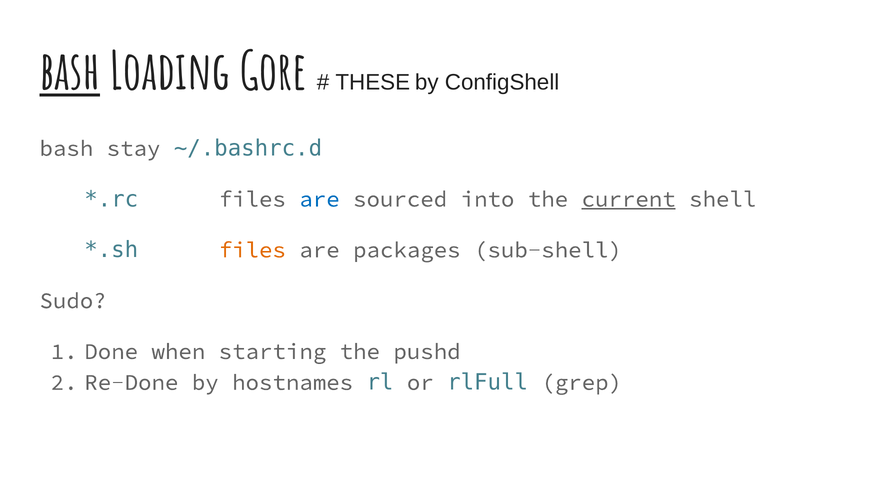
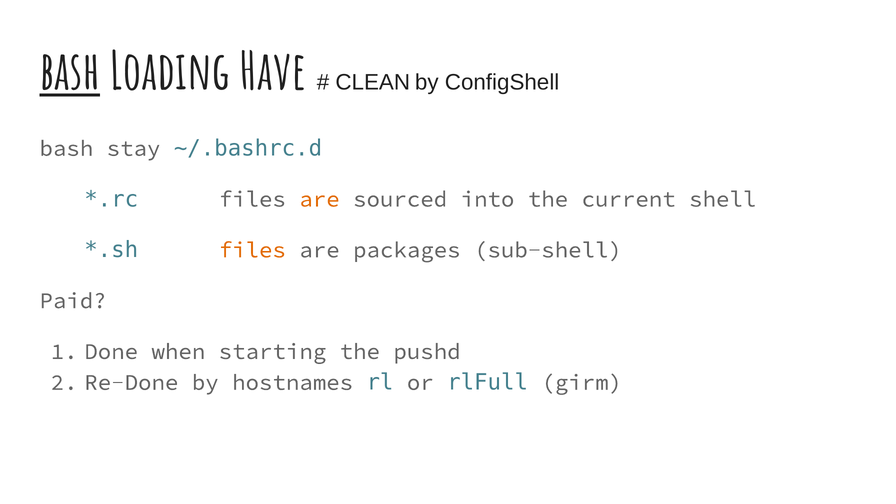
Gore: Gore -> Have
THESE: THESE -> CLEAN
are at (320, 199) colour: blue -> orange
current underline: present -> none
Sudo: Sudo -> Paid
grep: grep -> girm
